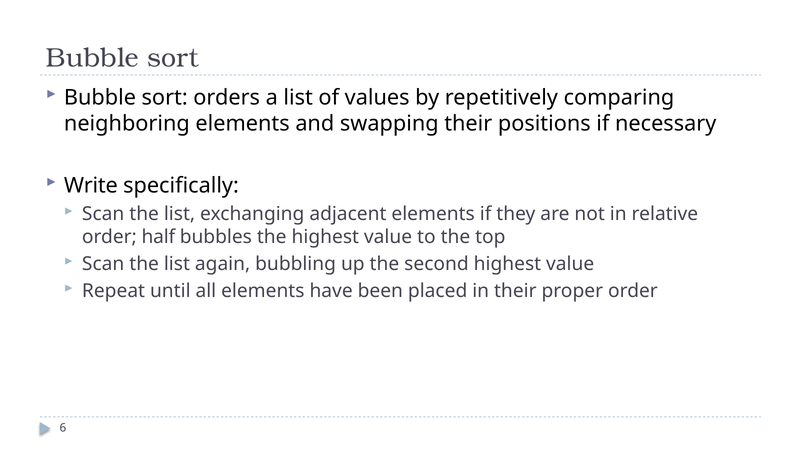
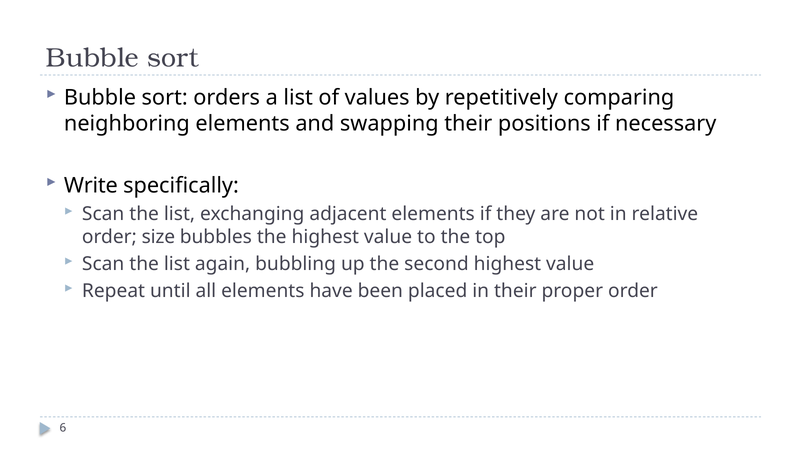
half: half -> size
